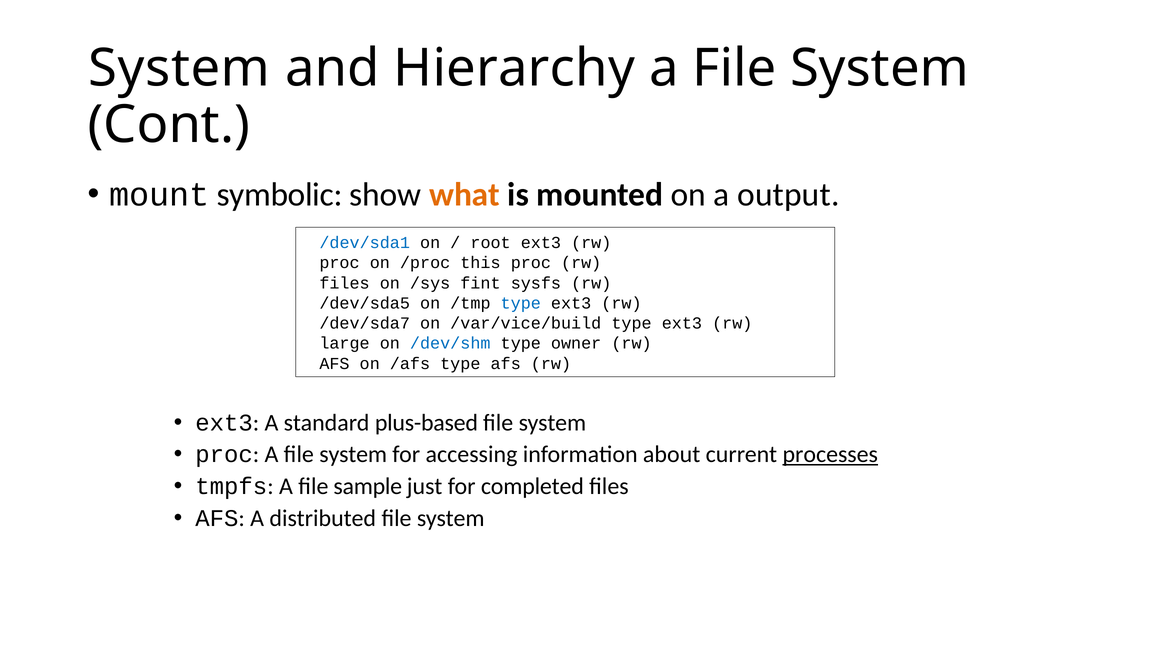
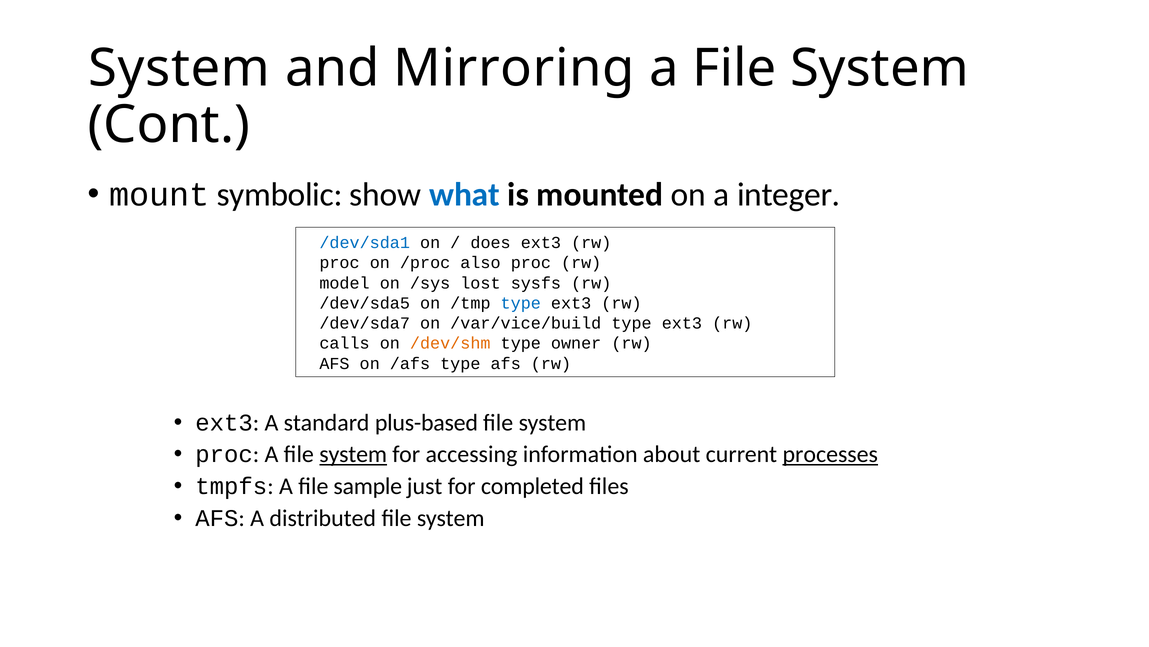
Hierarchy: Hierarchy -> Mirroring
what colour: orange -> blue
output: output -> integer
root: root -> does
this: this -> also
files at (345, 283): files -> model
fint: fint -> lost
large: large -> calls
/dev/shm colour: blue -> orange
system at (353, 454) underline: none -> present
